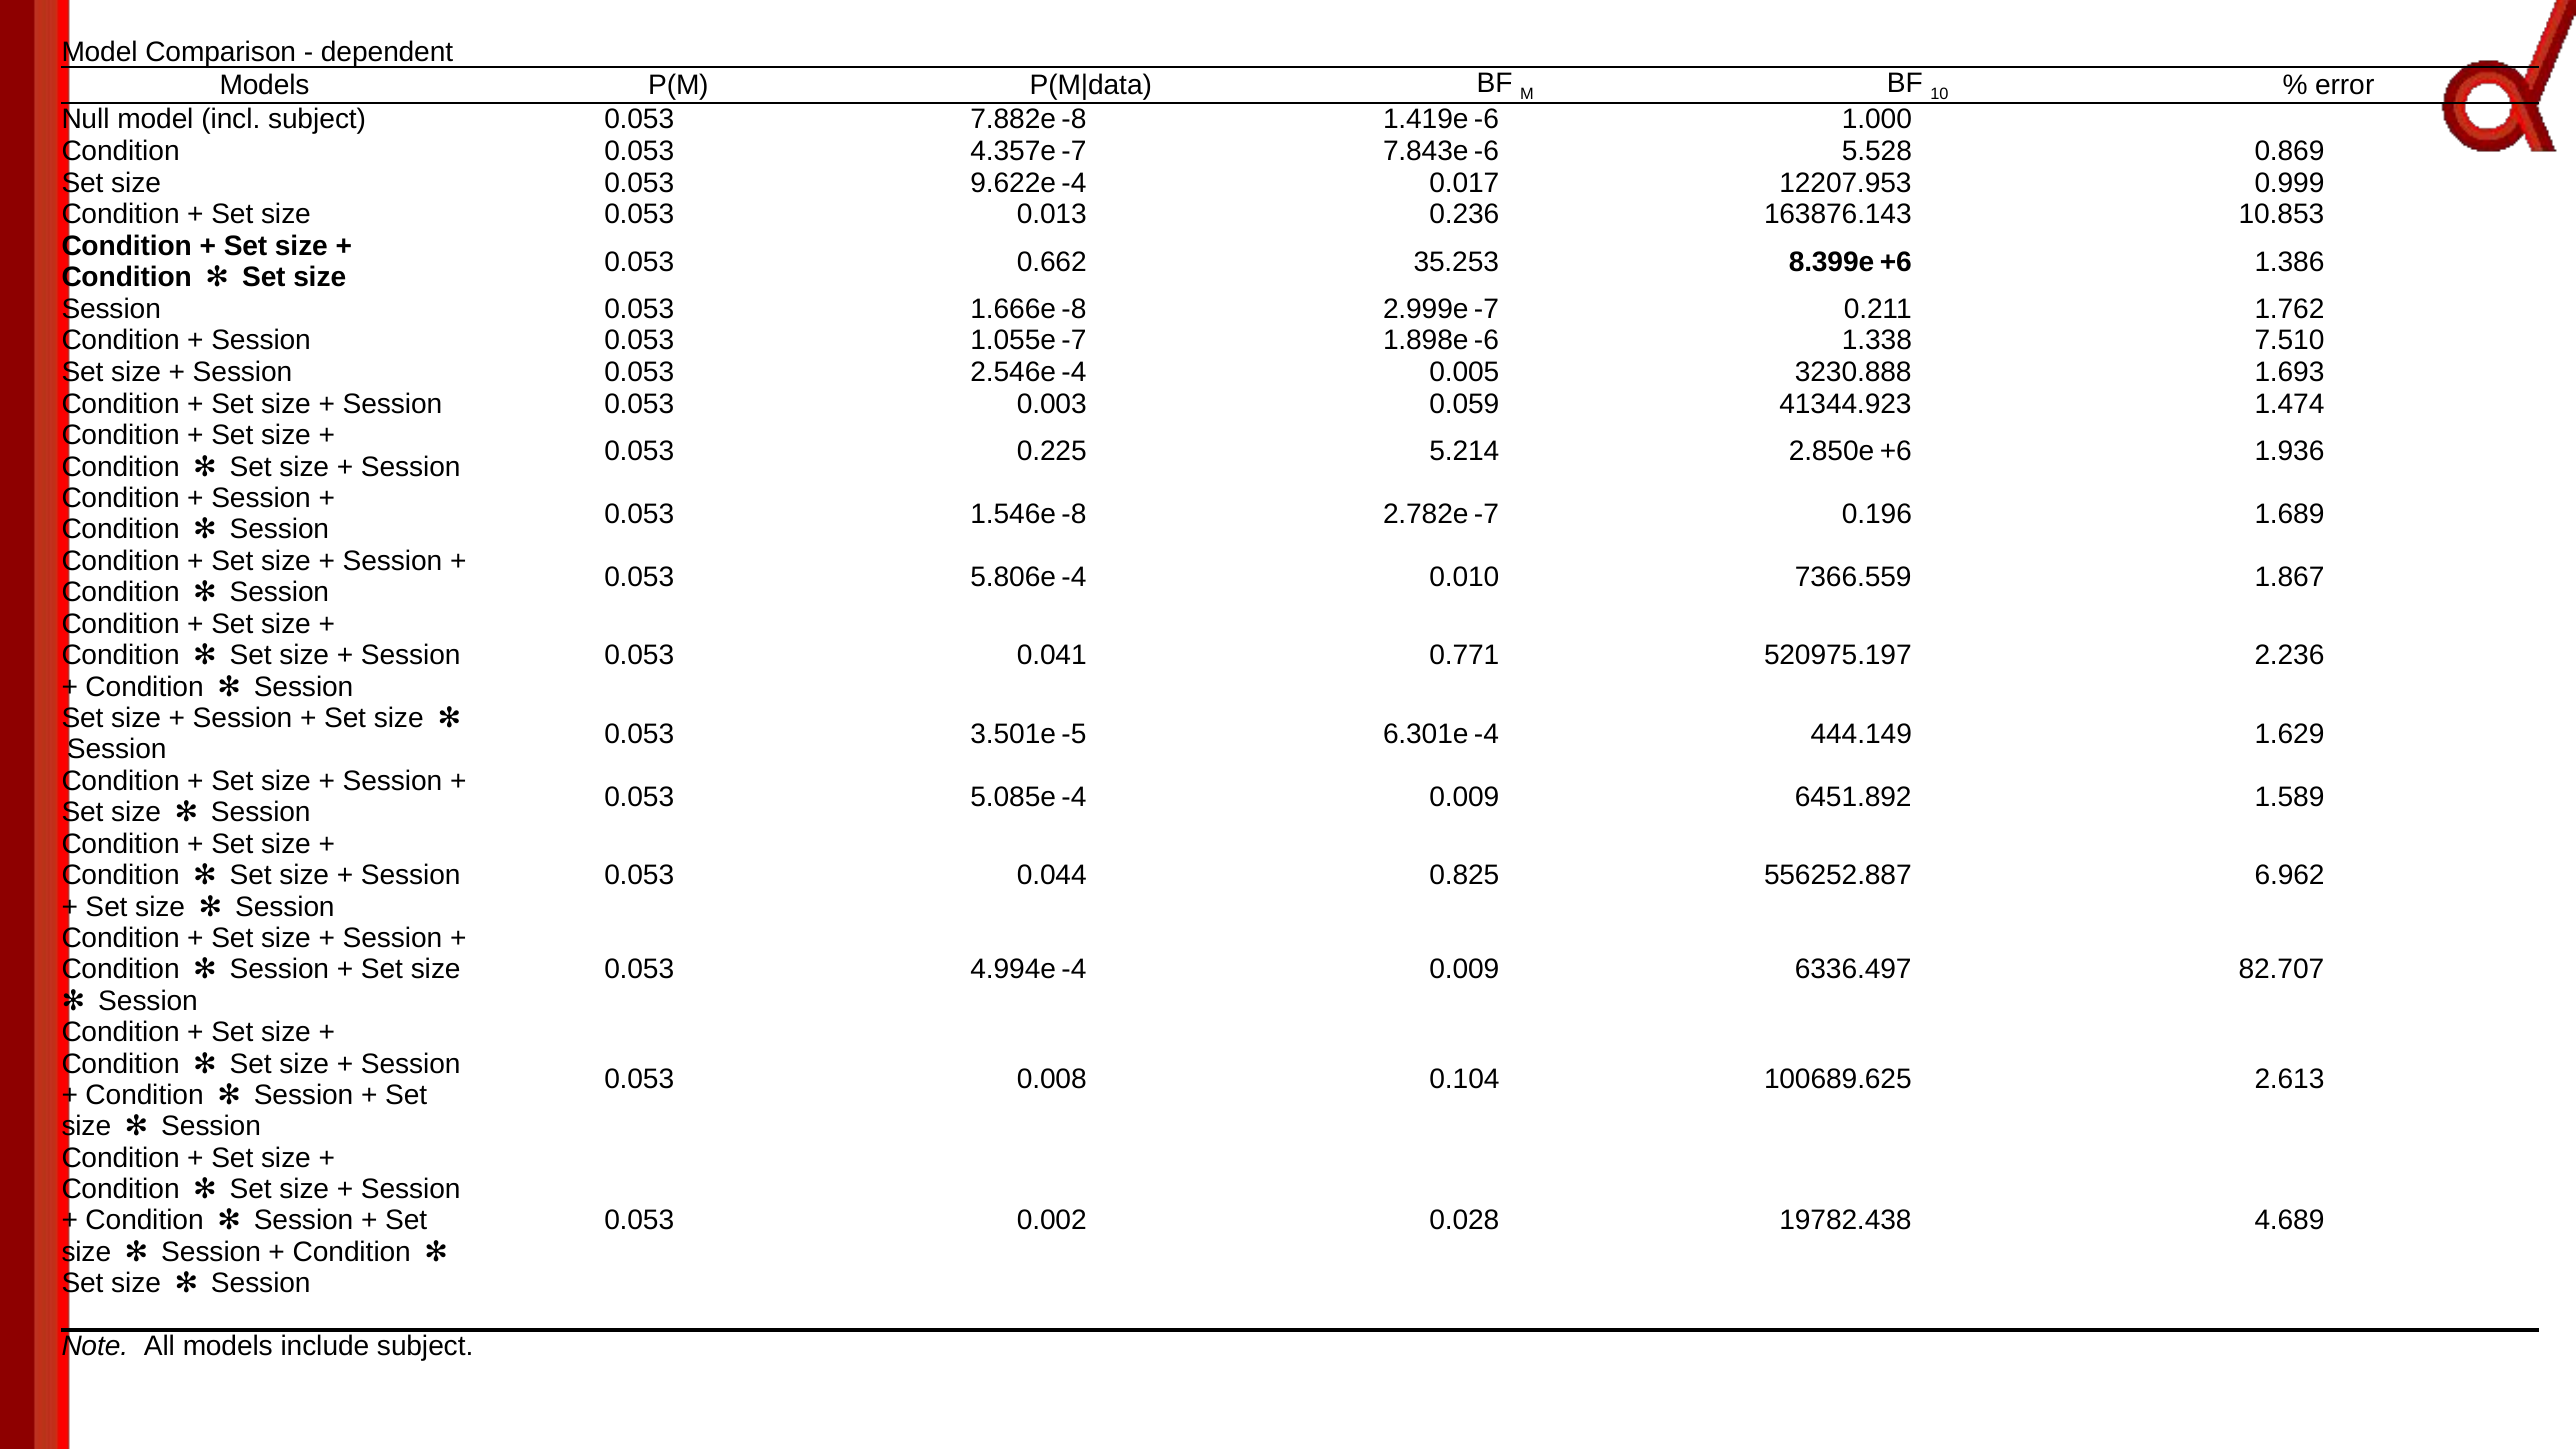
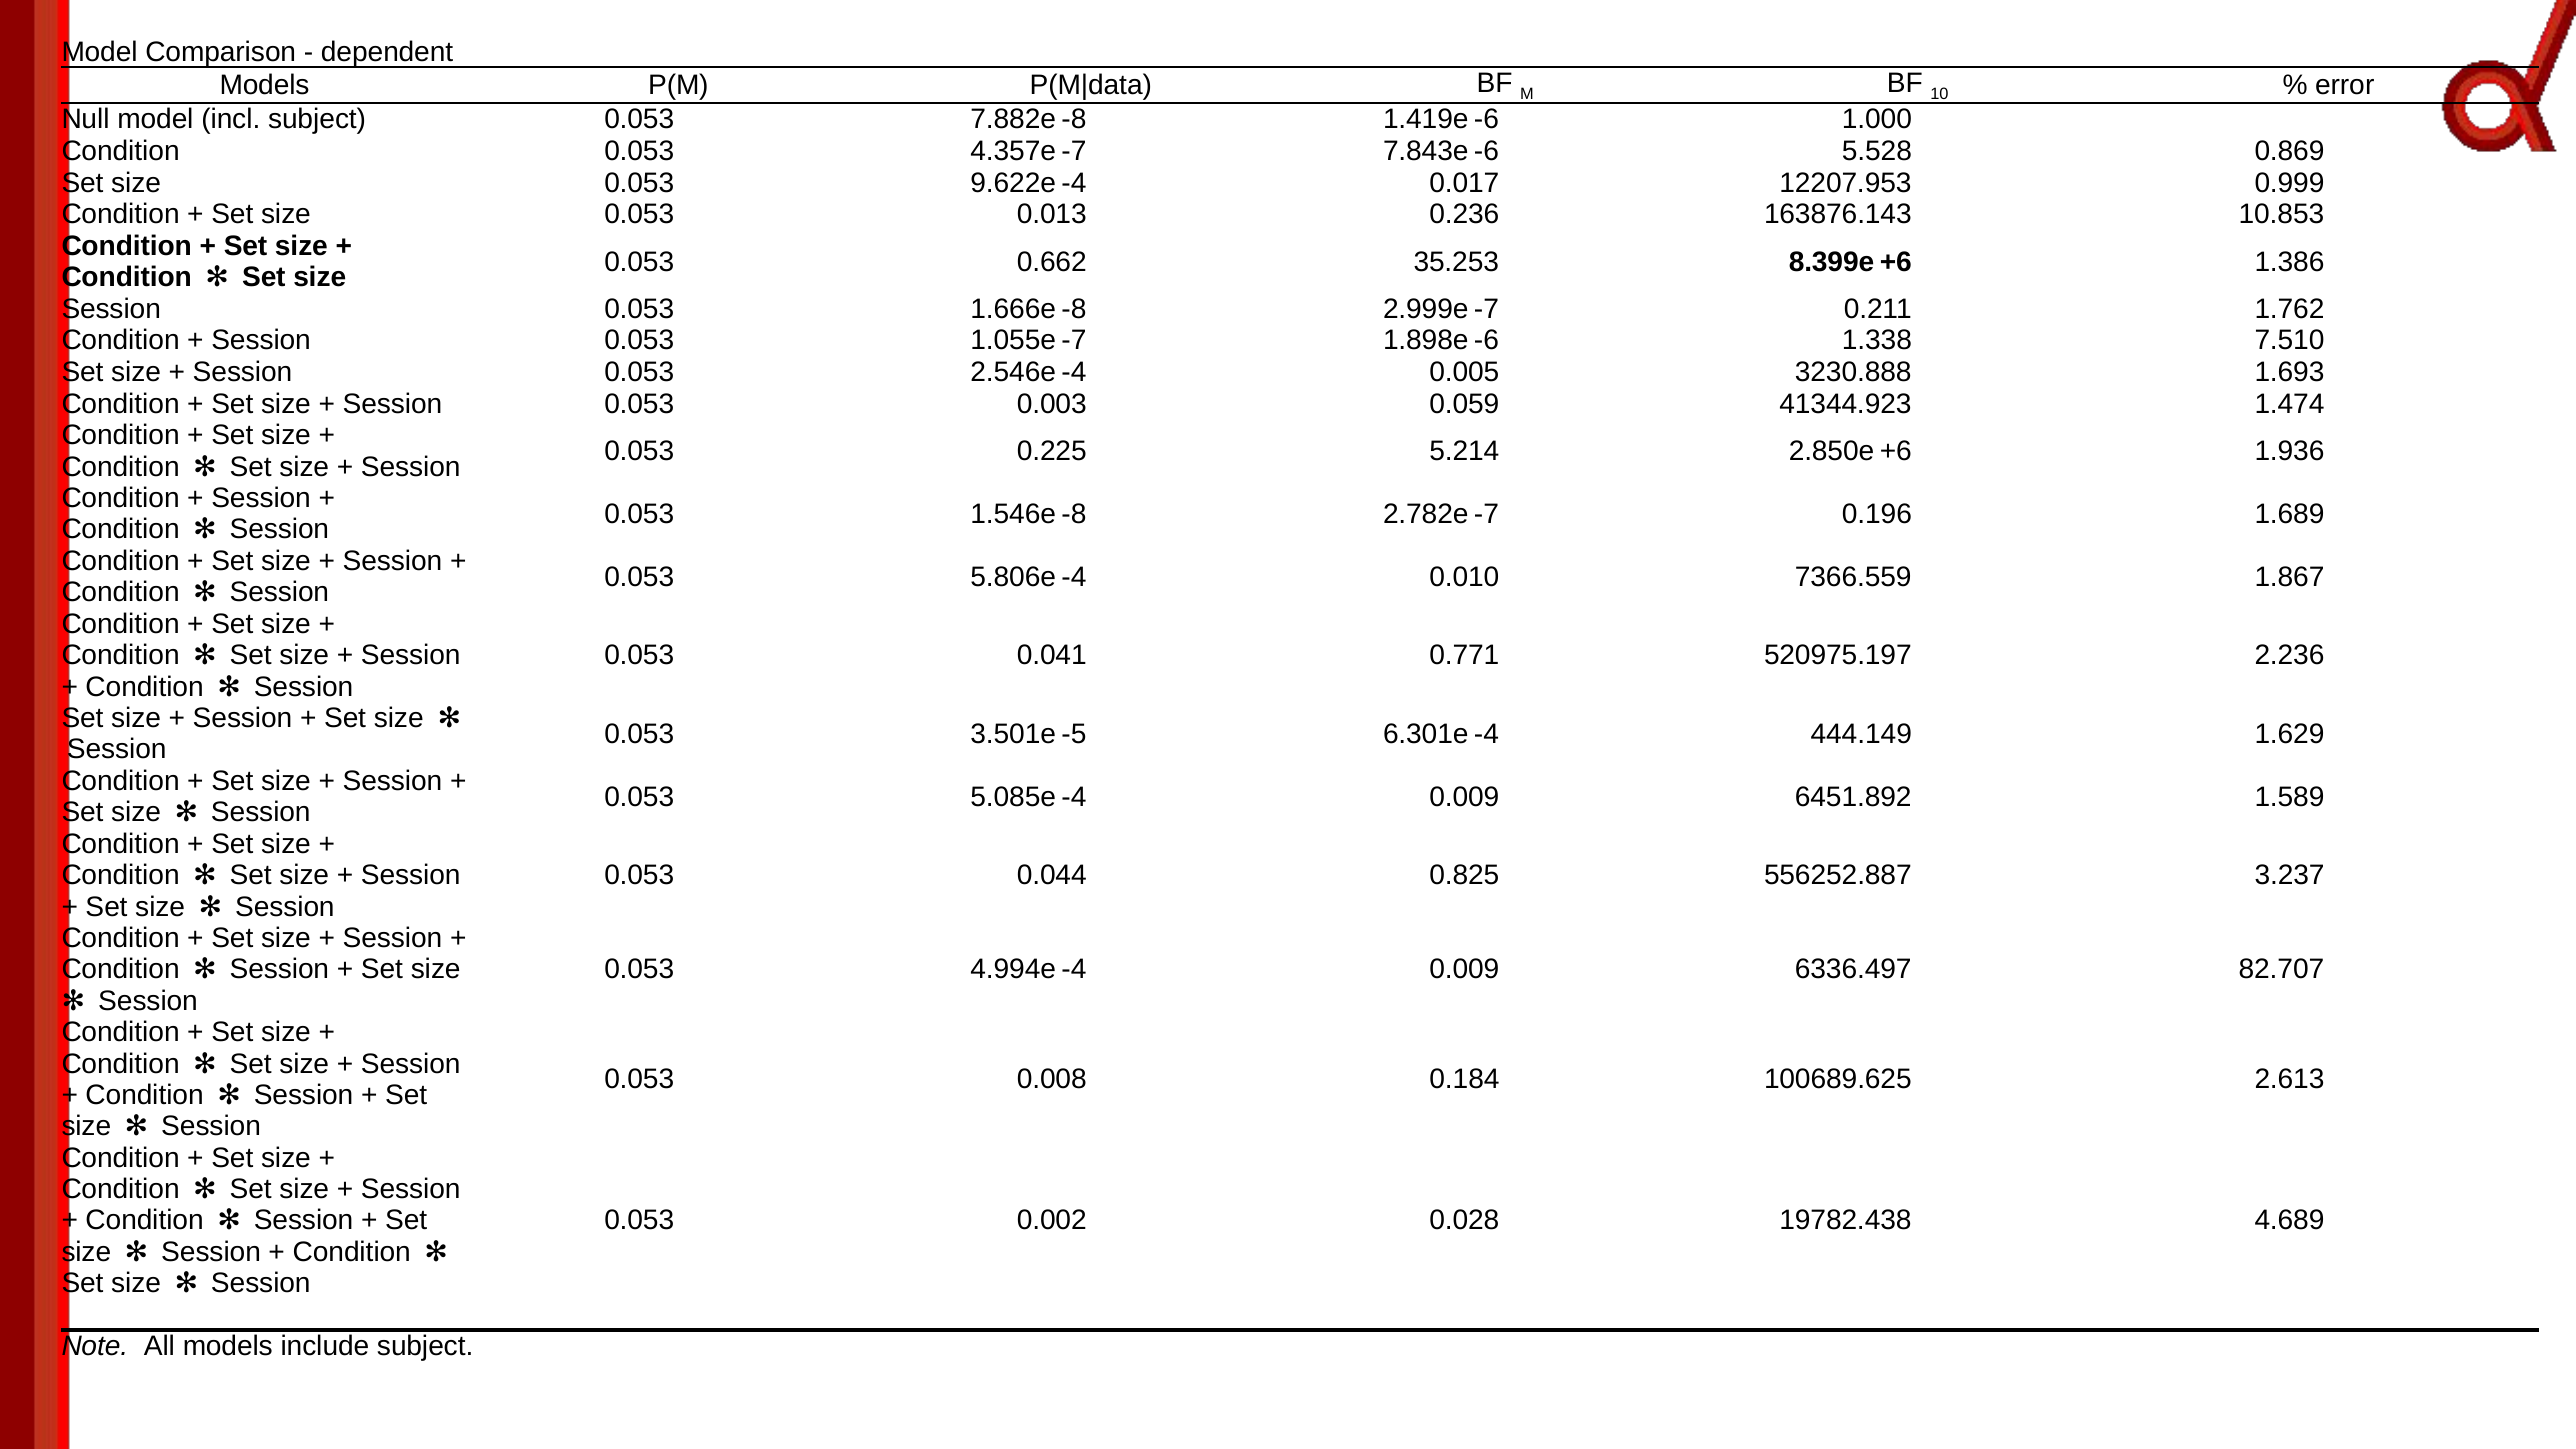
6.962: 6.962 -> 3.237
0.104: 0.104 -> 0.184
